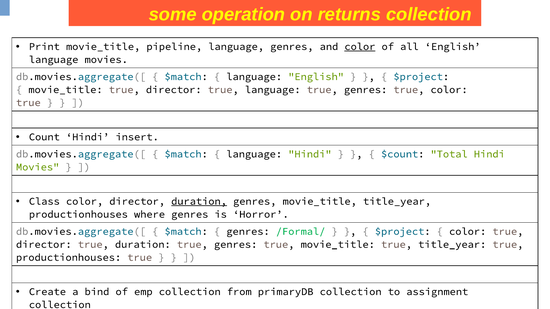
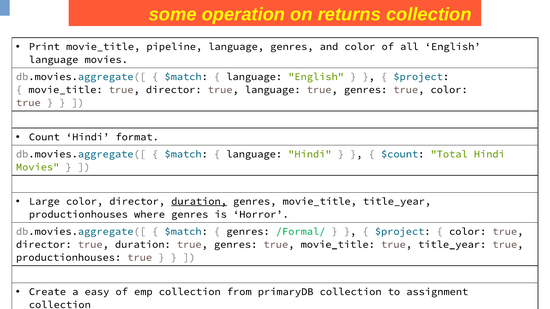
color at (360, 47) underline: present -> none
insert: insert -> format
Class: Class -> Large
bind: bind -> easy
